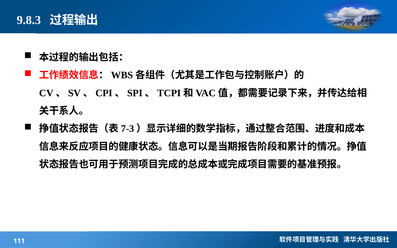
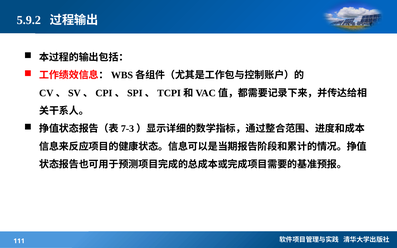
9.8.3: 9.8.3 -> 5.9.2
